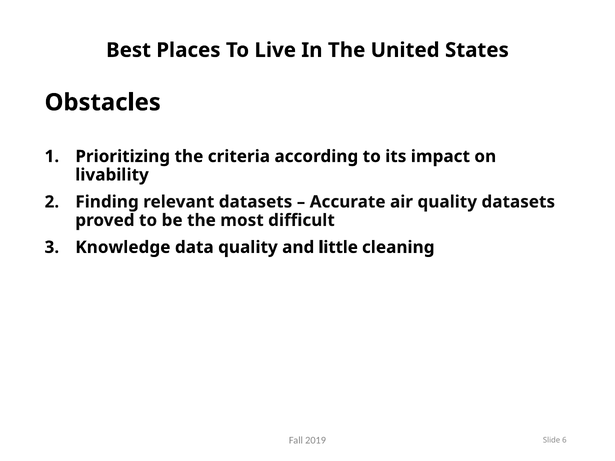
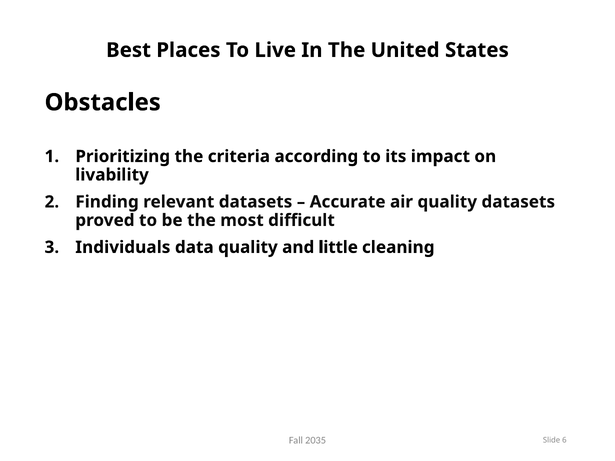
Knowledge: Knowledge -> Individuals
2019: 2019 -> 2035
